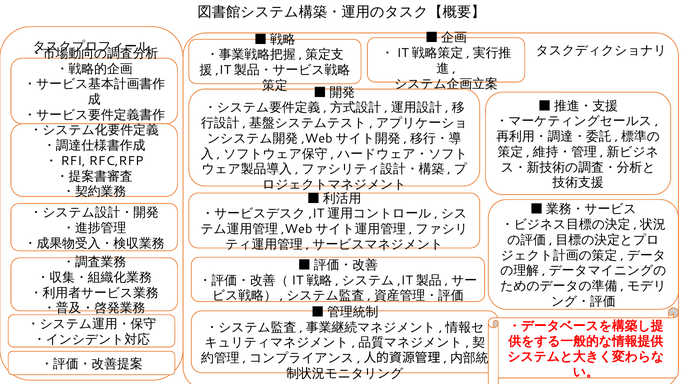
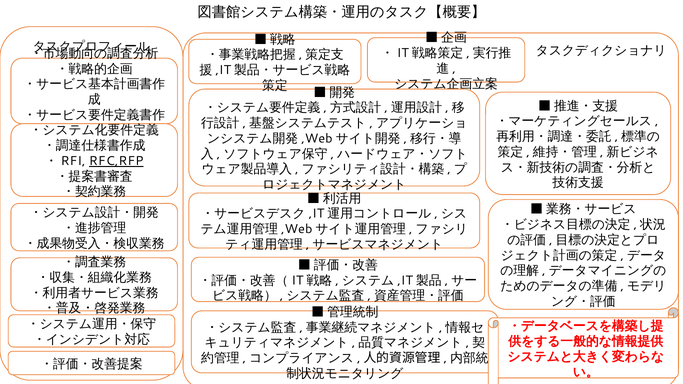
RFC,RFP underline: none -> present
